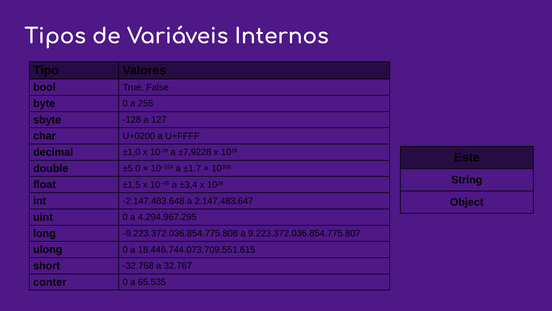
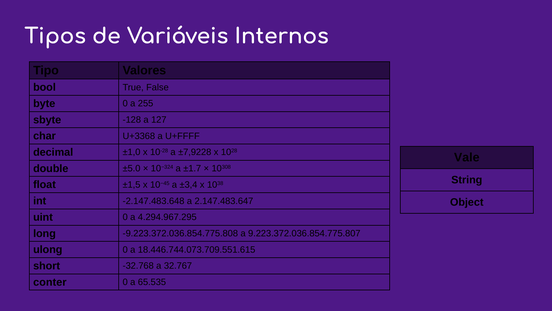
U+0200: U+0200 -> U+3368
Este: Este -> Vale
